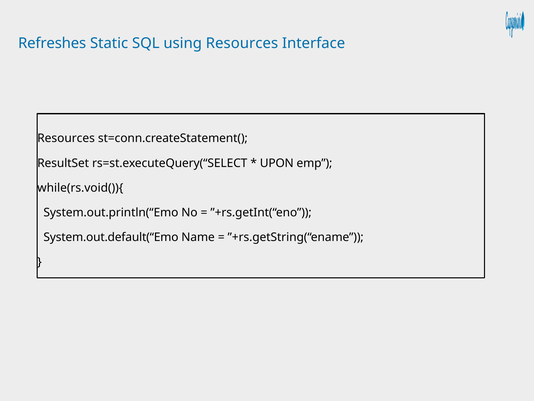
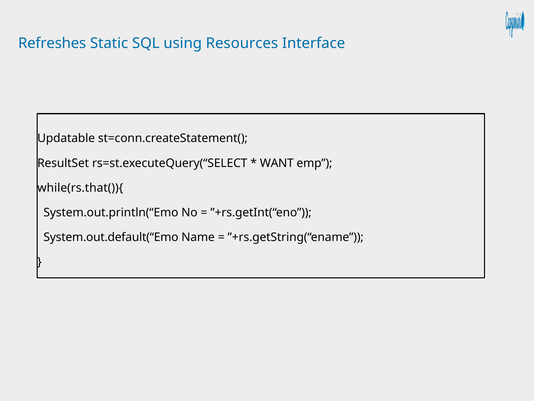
Resources at (66, 138): Resources -> Updatable
UPON: UPON -> WANT
while(rs.void()){: while(rs.void()){ -> while(rs.that()){
